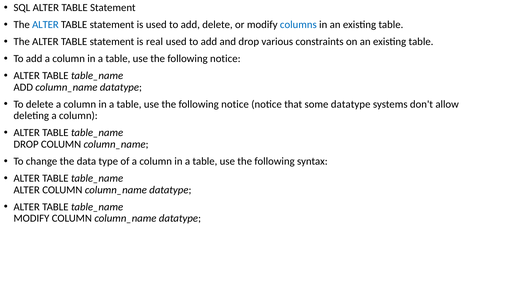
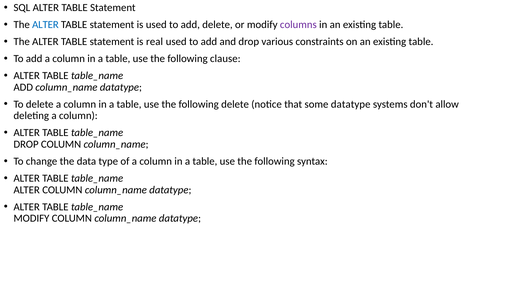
columns colour: blue -> purple
notice at (225, 59): notice -> clause
notice at (235, 104): notice -> delete
